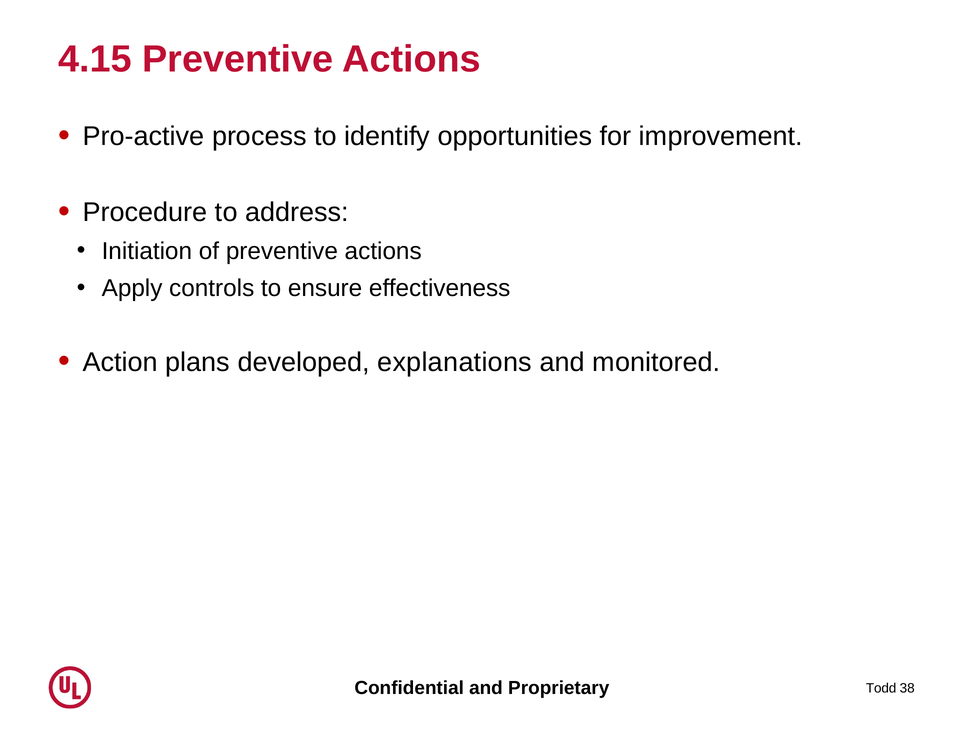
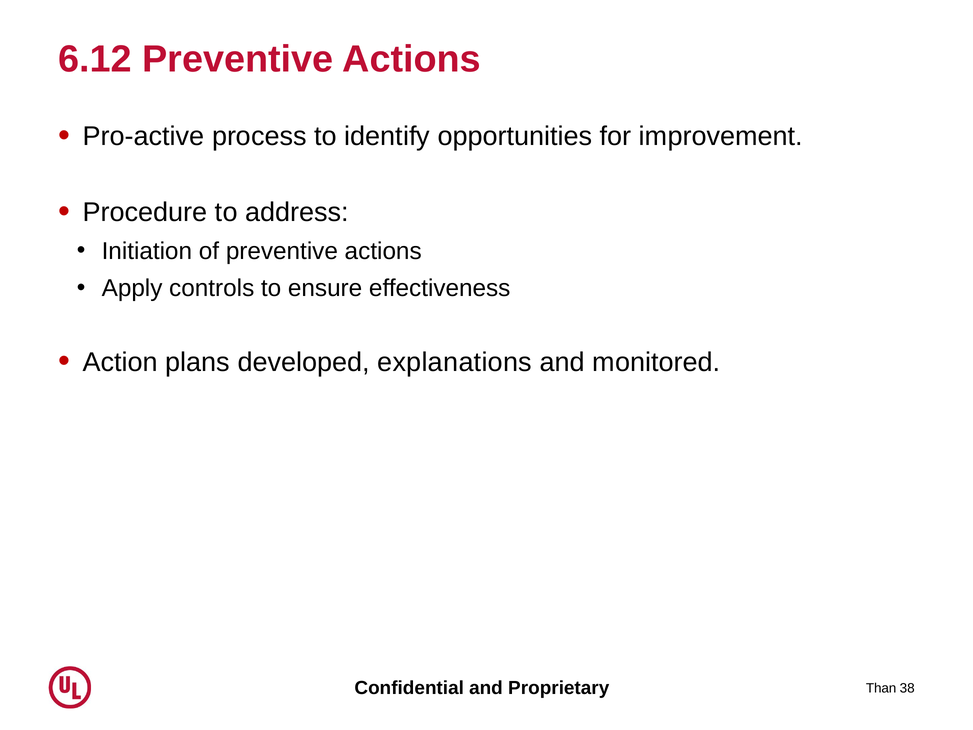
4.15: 4.15 -> 6.12
Todd: Todd -> Than
